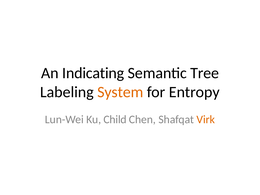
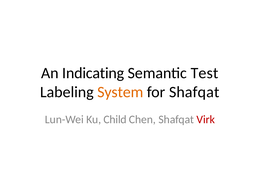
Tree: Tree -> Test
for Entropy: Entropy -> Shafqat
Virk colour: orange -> red
